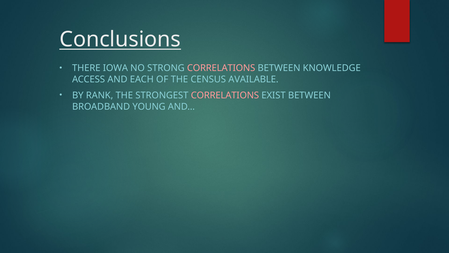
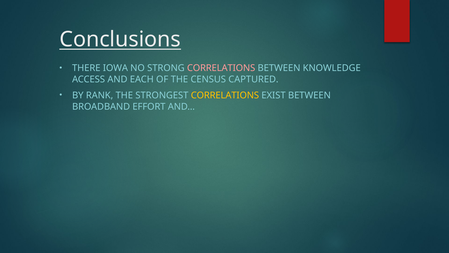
AVAILABLE: AVAILABLE -> CAPTURED
CORRELATIONS at (225, 95) colour: pink -> yellow
YOUNG: YOUNG -> EFFORT
